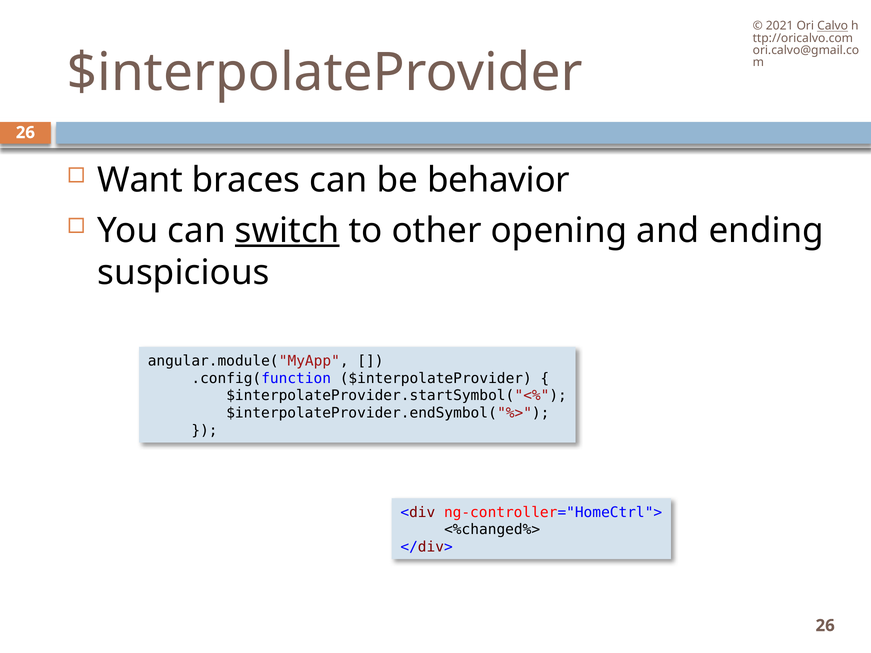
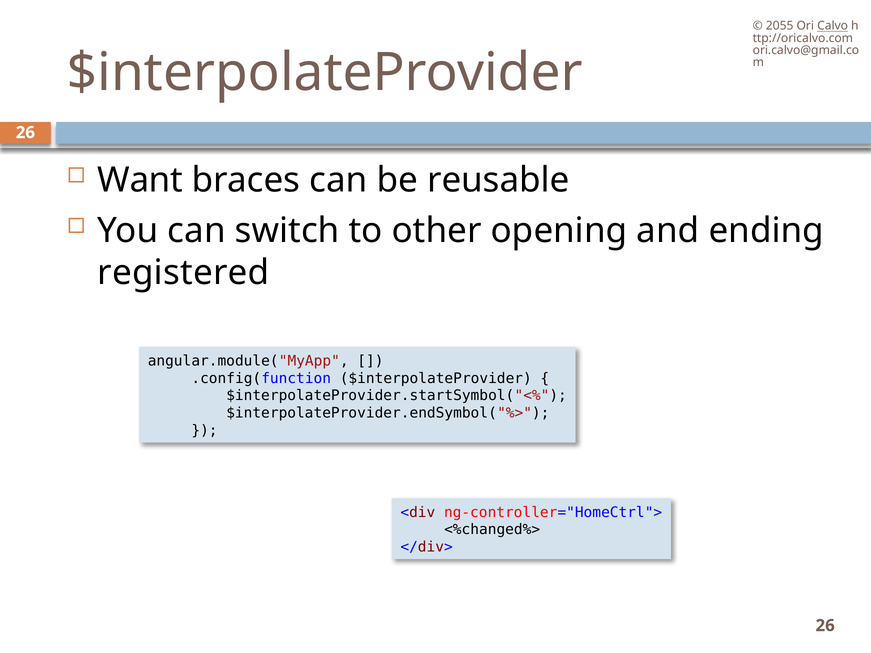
2021: 2021 -> 2055
behavior: behavior -> reusable
switch underline: present -> none
suspicious: suspicious -> registered
